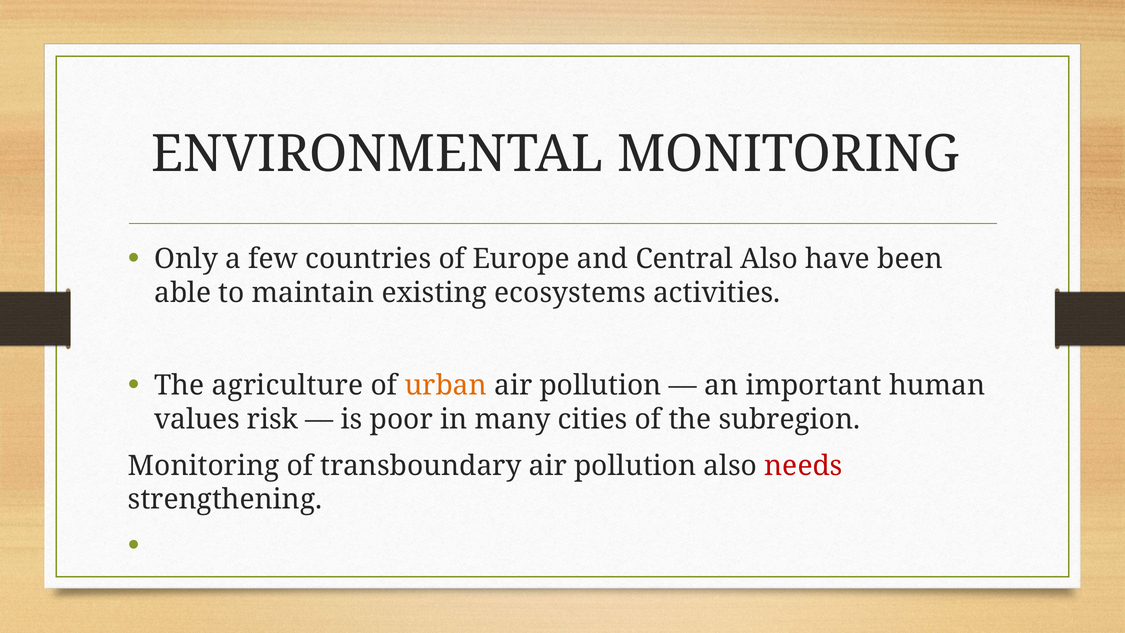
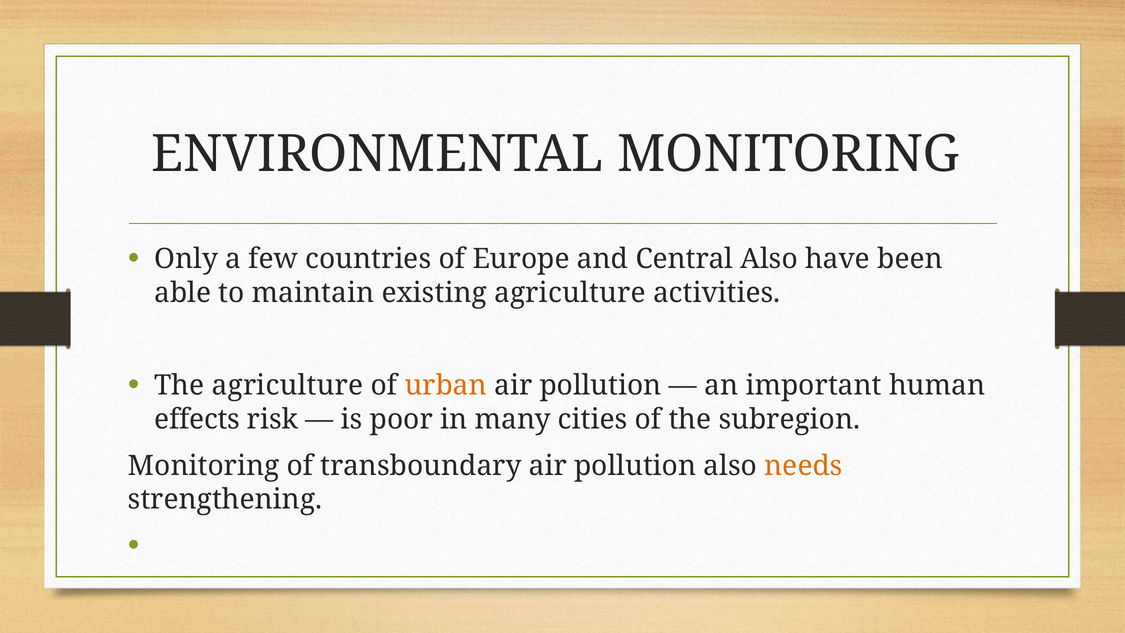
existing ecosystems: ecosystems -> agriculture
values: values -> effects
needs colour: red -> orange
